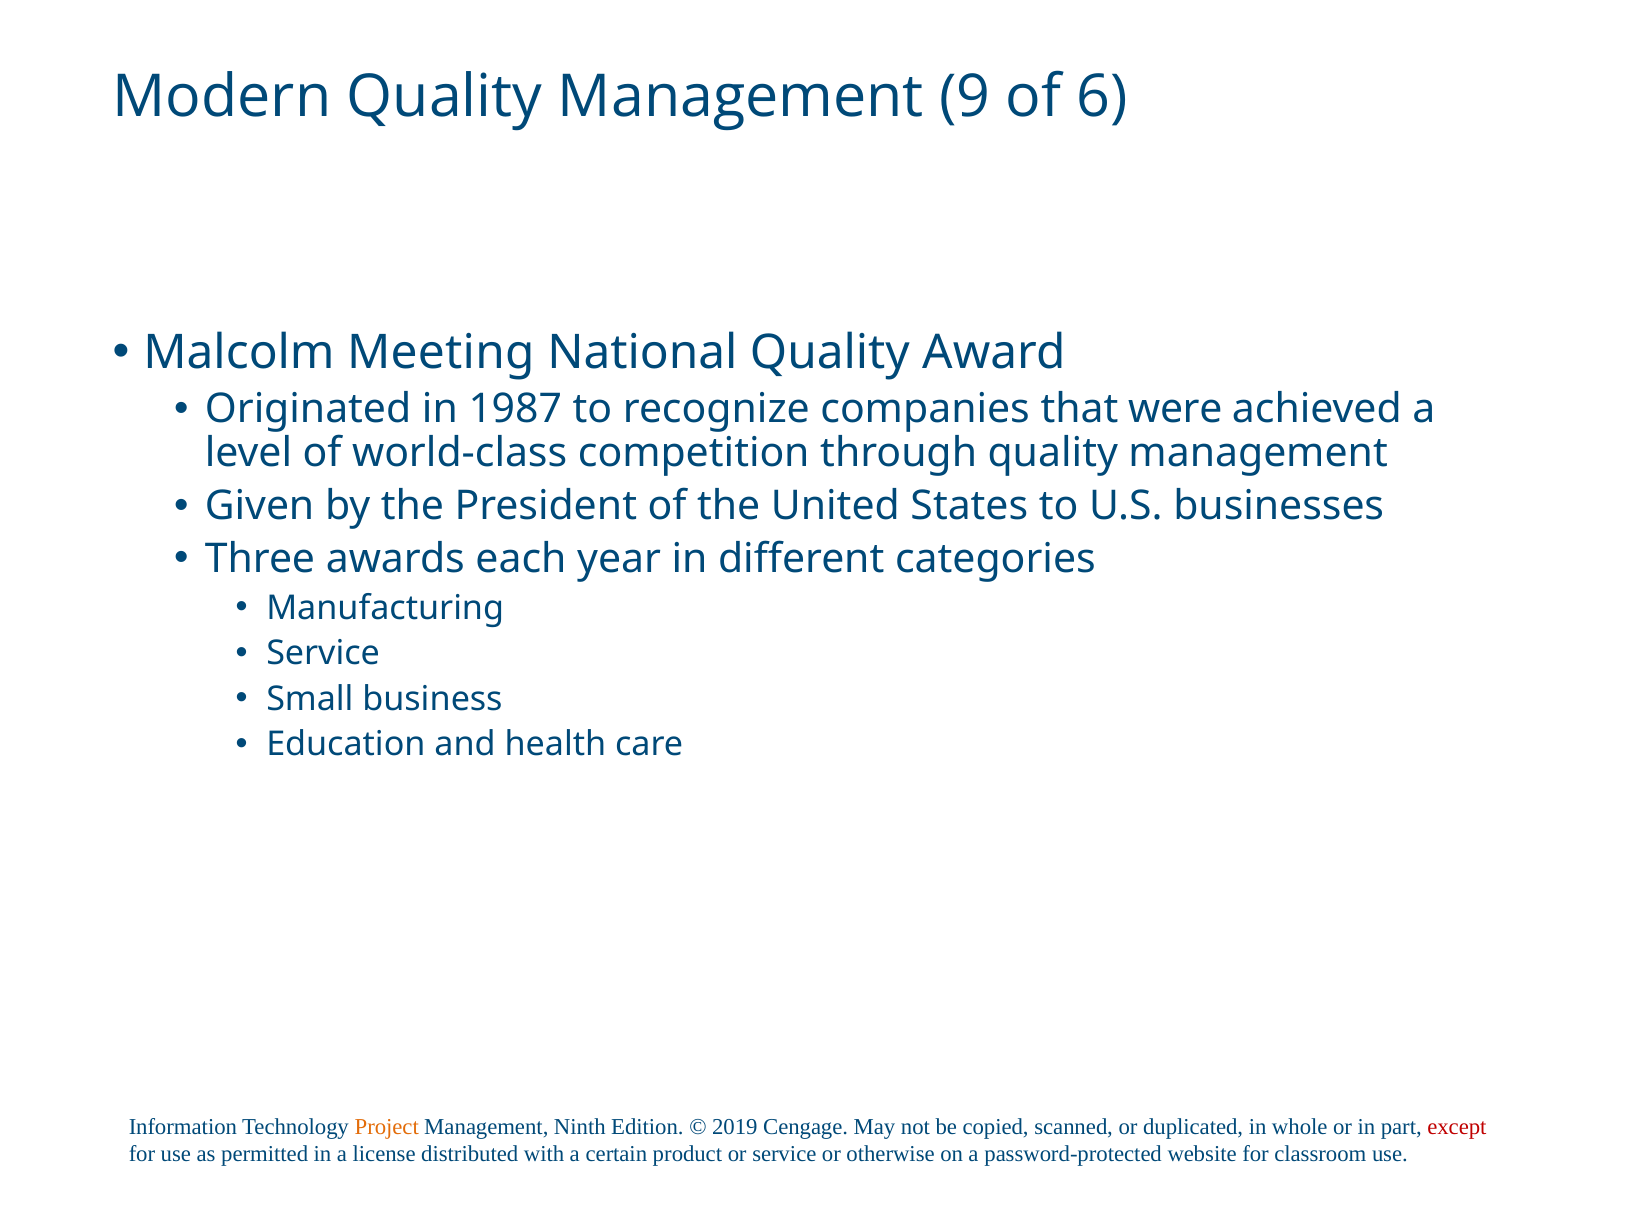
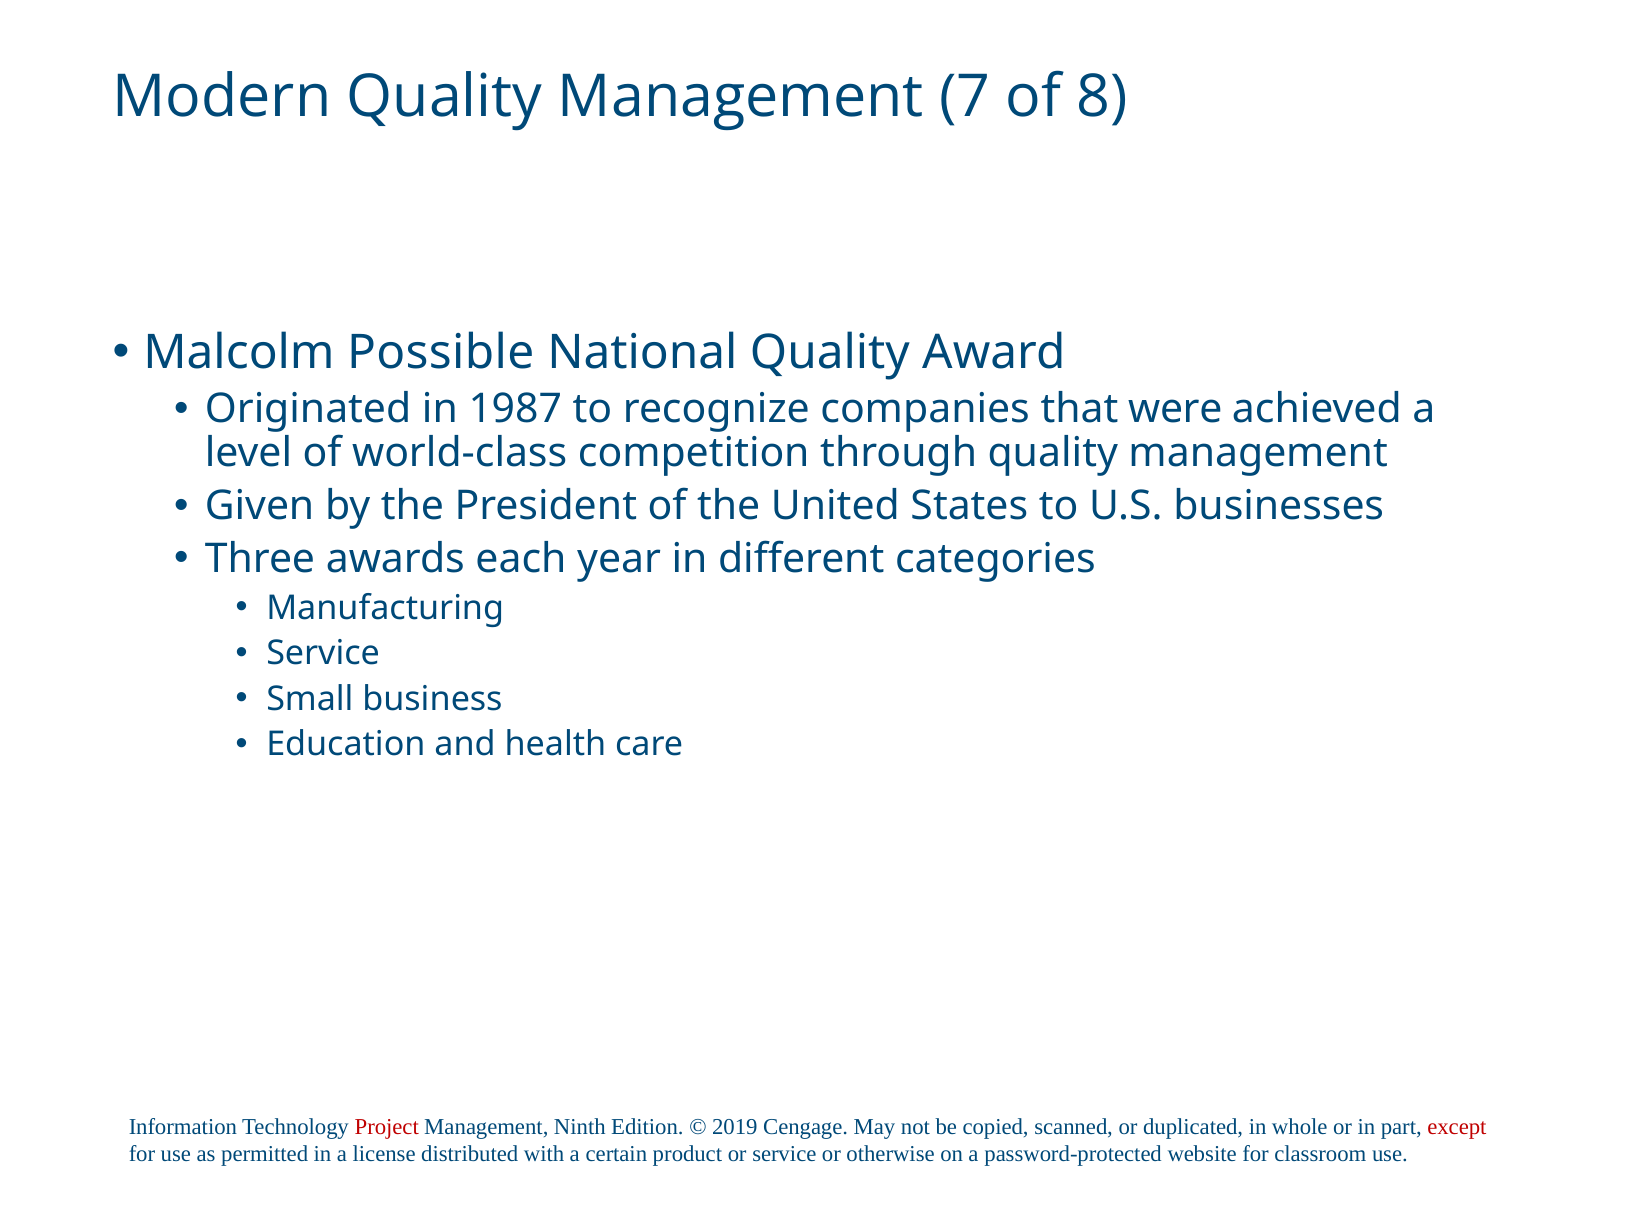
9: 9 -> 7
6: 6 -> 8
Meeting: Meeting -> Possible
Project colour: orange -> red
